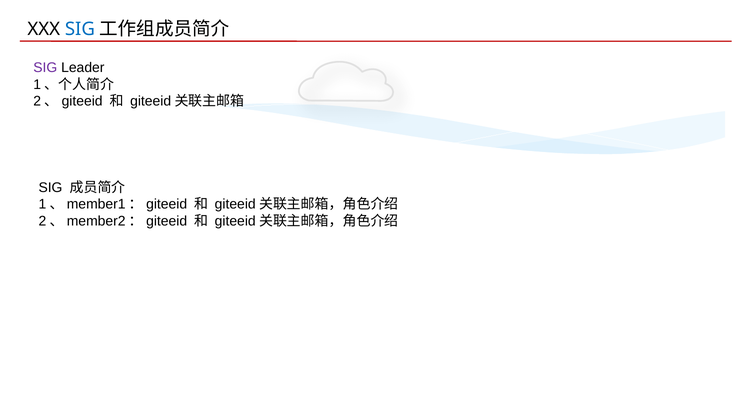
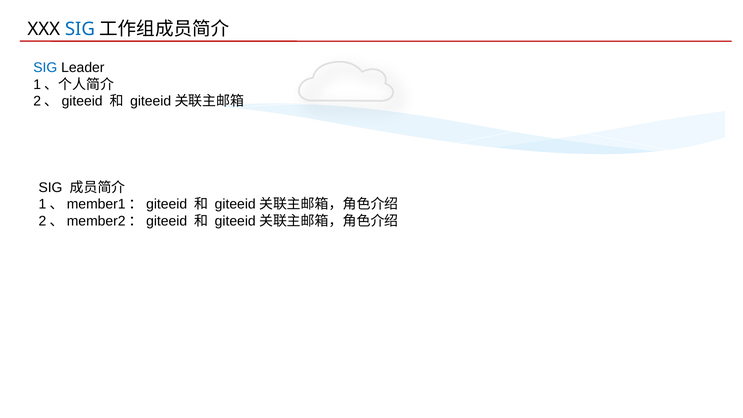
SIG at (45, 68) colour: purple -> blue
